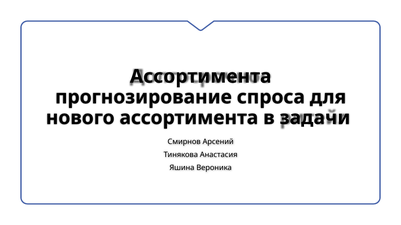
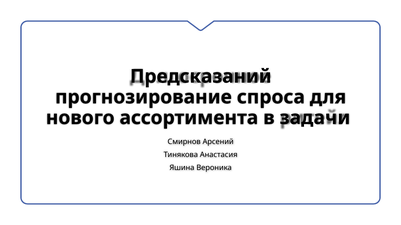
Ассортимента at (201, 77): Ассортимента -> Предсказаний
